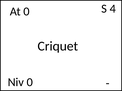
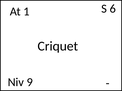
4: 4 -> 6
At 0: 0 -> 1
Niv 0: 0 -> 9
